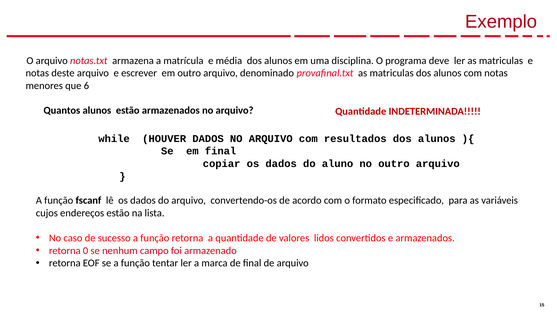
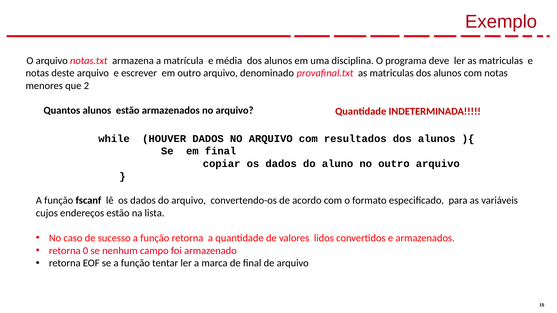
6: 6 -> 2
